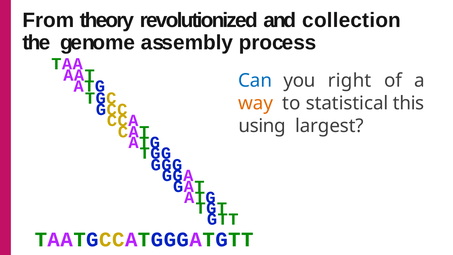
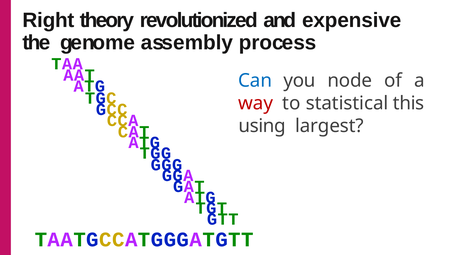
From: From -> Right
collection: collection -> expensive
right: right -> node
way colour: orange -> red
